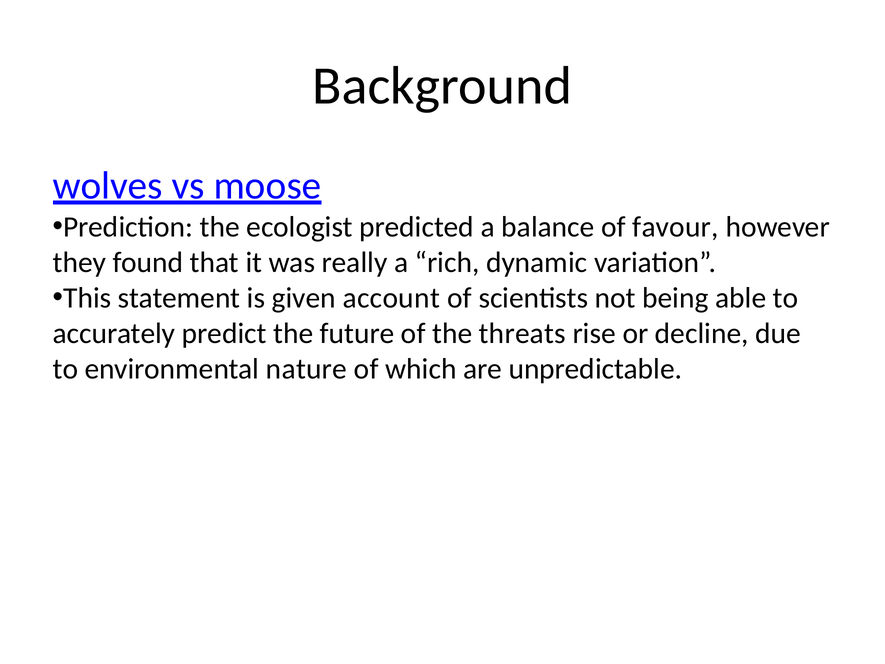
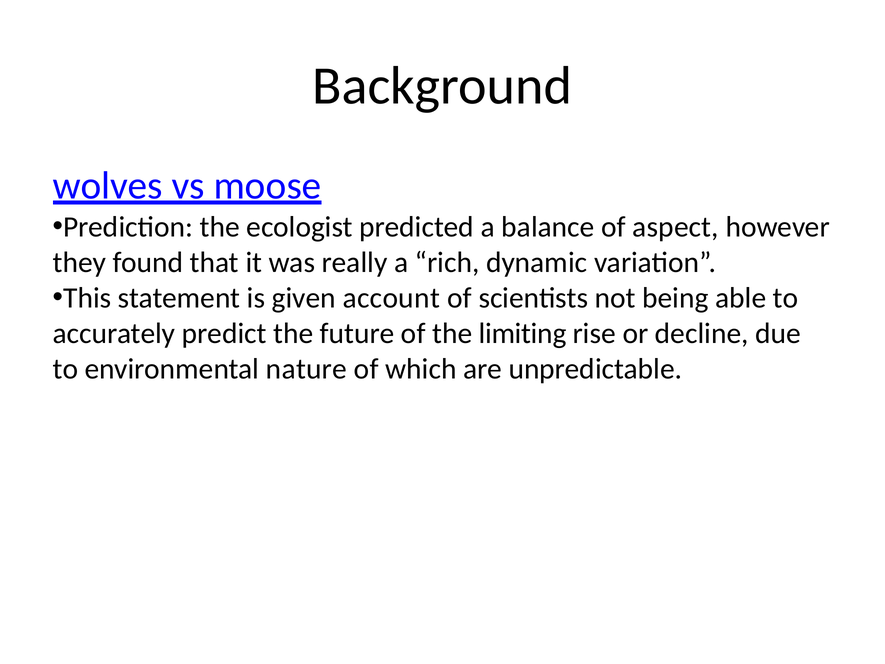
favour: favour -> aspect
threats: threats -> limiting
